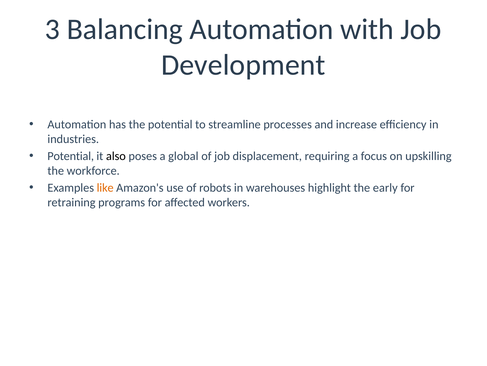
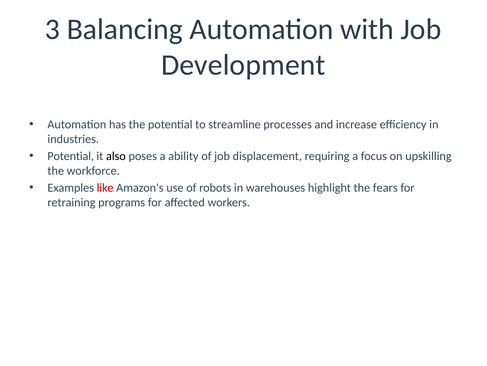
global: global -> ability
like colour: orange -> red
early: early -> fears
